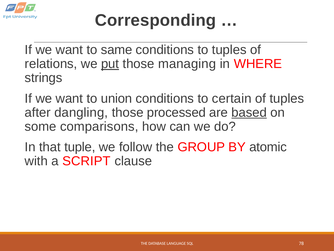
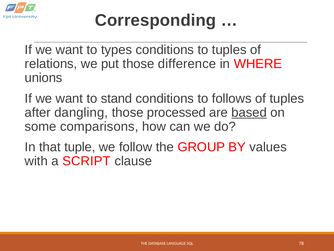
same: same -> types
put underline: present -> none
managing: managing -> difference
strings: strings -> unions
union: union -> stand
certain: certain -> follows
atomic: atomic -> values
